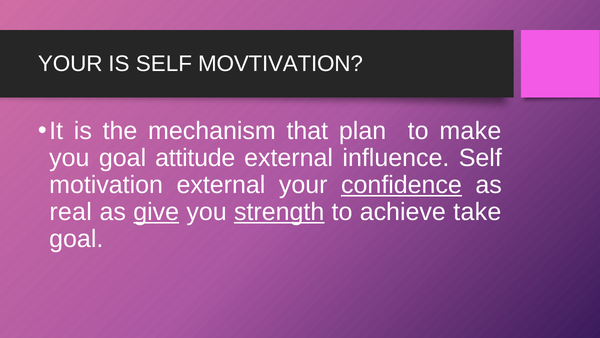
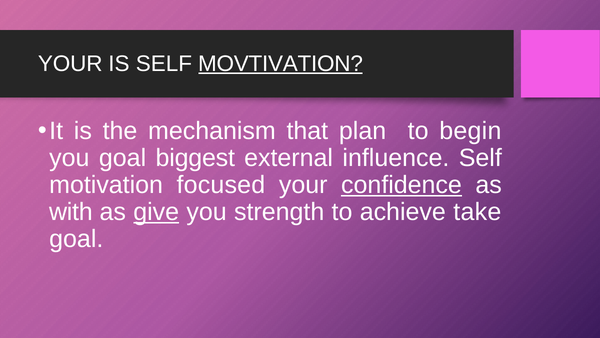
MOVTIVATION underline: none -> present
make: make -> begin
attitude: attitude -> biggest
motivation external: external -> focused
real: real -> with
strength underline: present -> none
